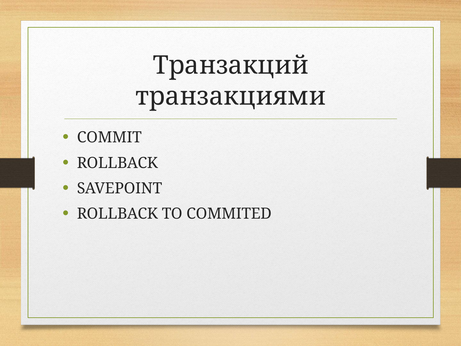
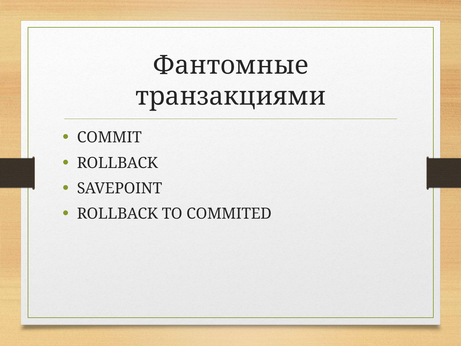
Транзакций: Транзакций -> Фантомные
